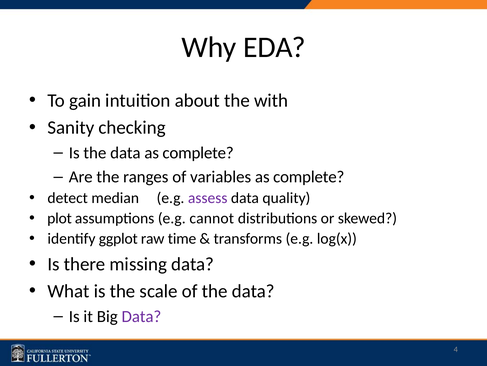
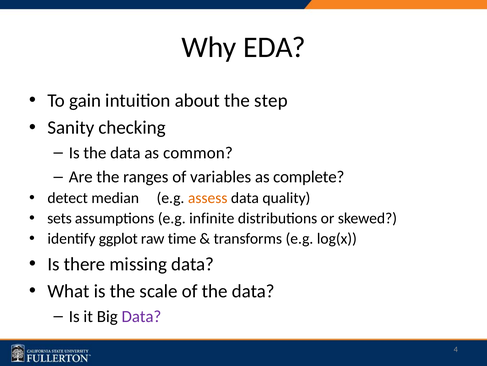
with: with -> step
data as complete: complete -> common
assess colour: purple -> orange
plot: plot -> sets
cannot: cannot -> infinite
